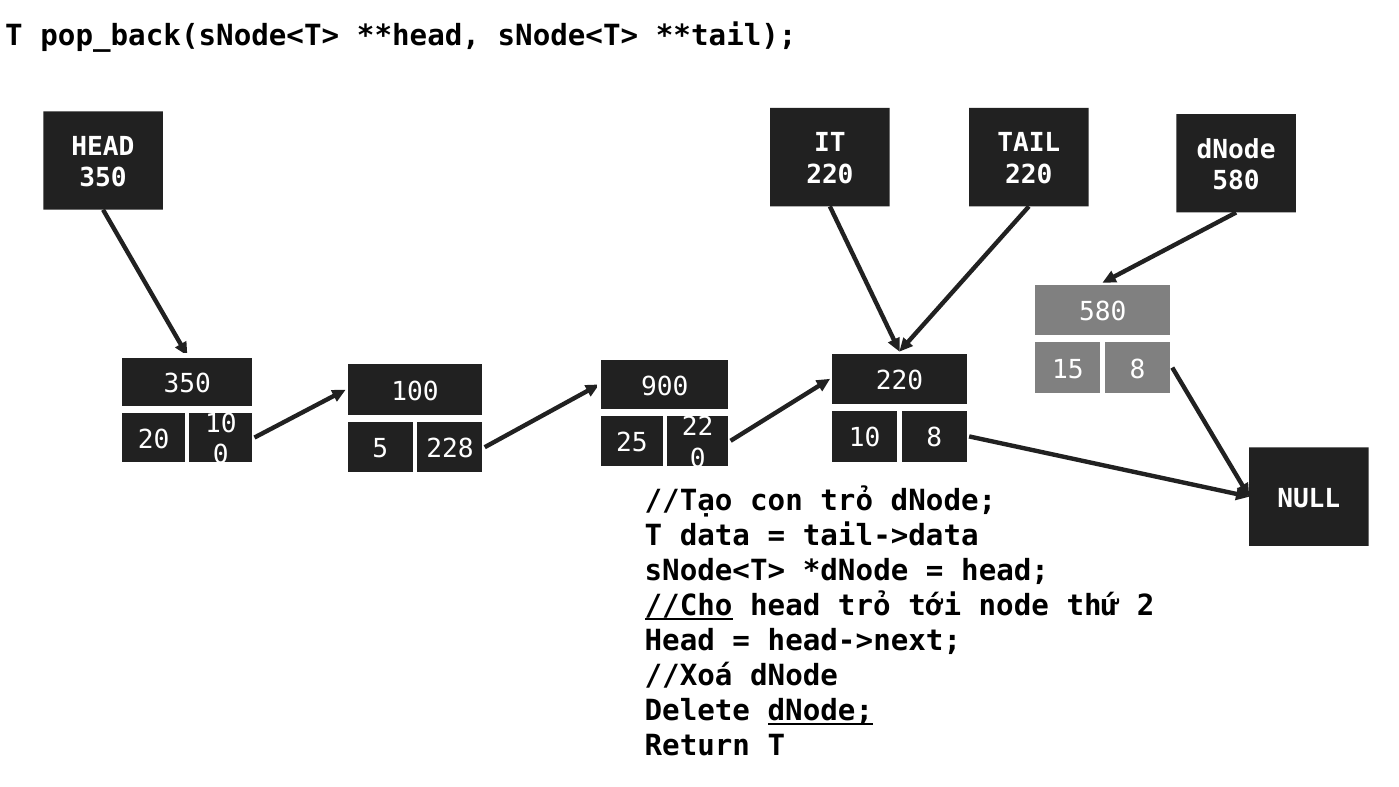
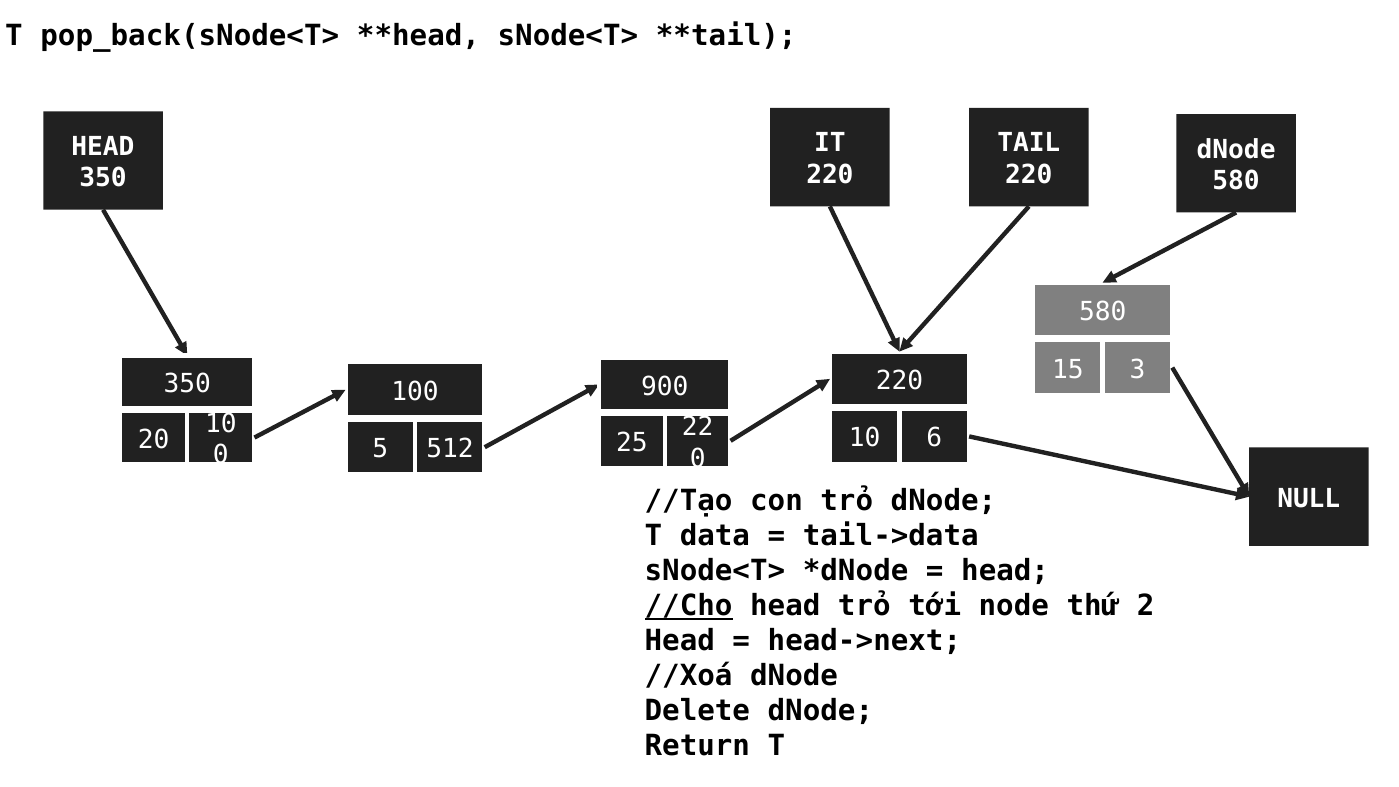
15 8: 8 -> 3
10 8: 8 -> 6
228: 228 -> 512
dNode at (820, 711) underline: present -> none
